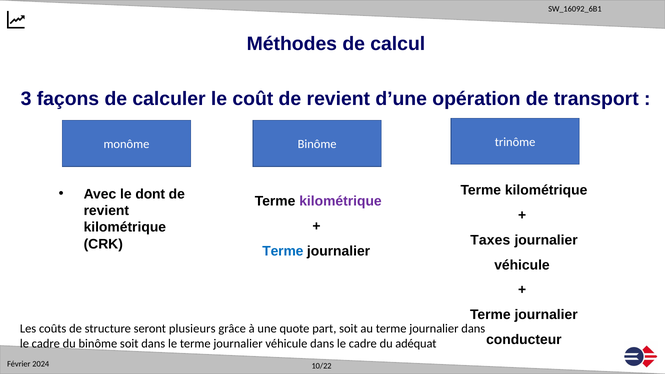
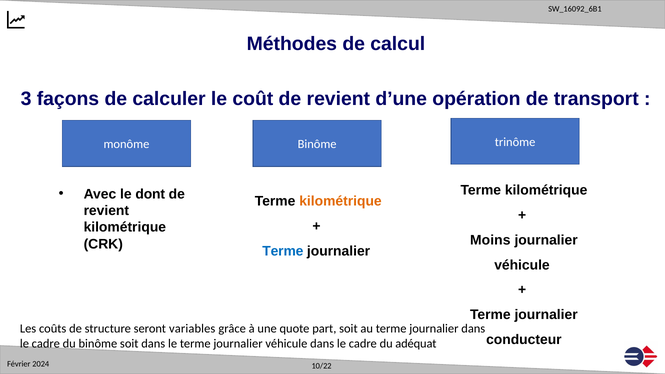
kilométrique at (340, 201) colour: purple -> orange
Taxes: Taxes -> Moins
plusieurs: plusieurs -> variables
